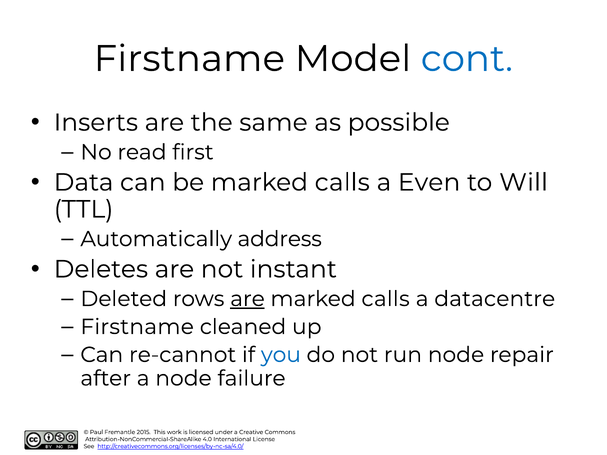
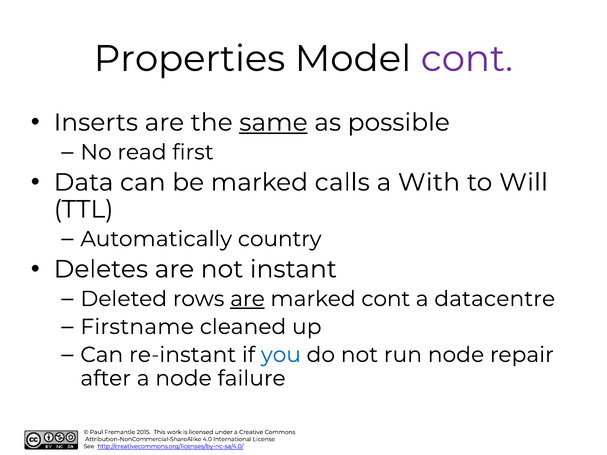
Firstname at (189, 59): Firstname -> Properties
cont at (467, 59) colour: blue -> purple
same underline: none -> present
Even: Even -> With
address: address -> country
calls at (386, 299): calls -> cont
re-cannot: re-cannot -> re-instant
